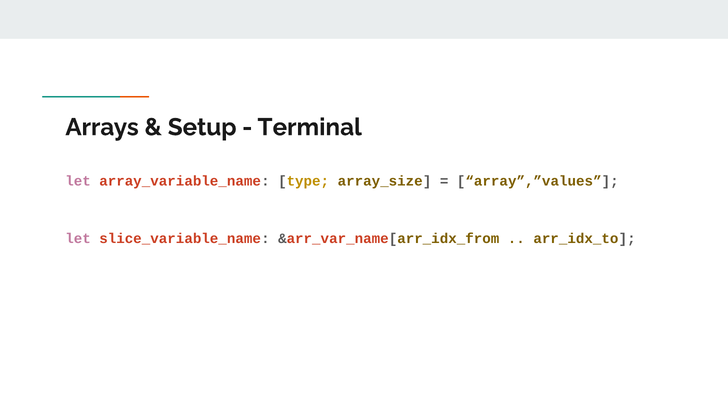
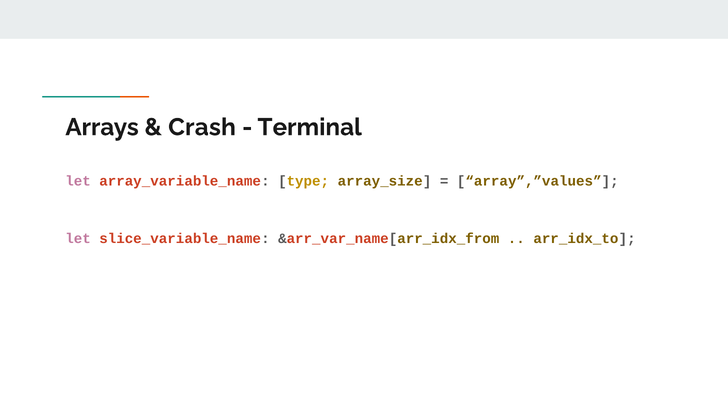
Setup: Setup -> Crash
